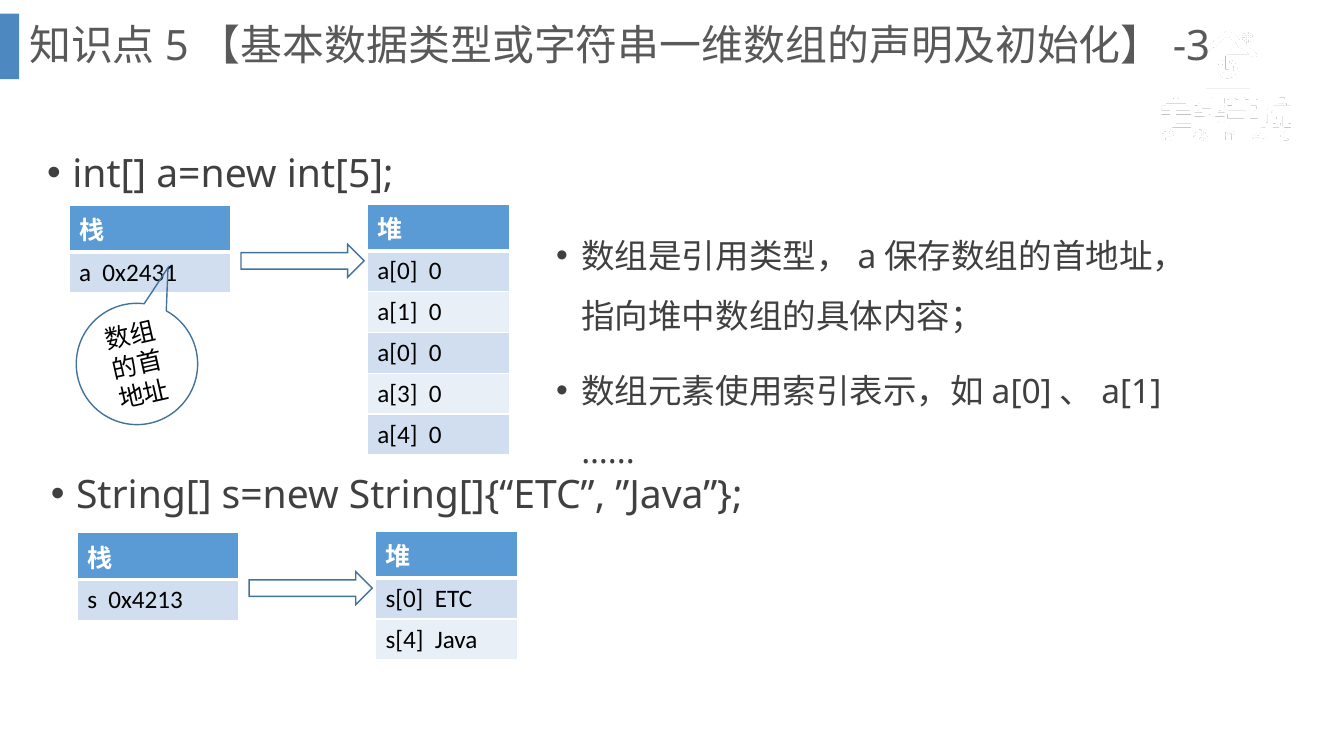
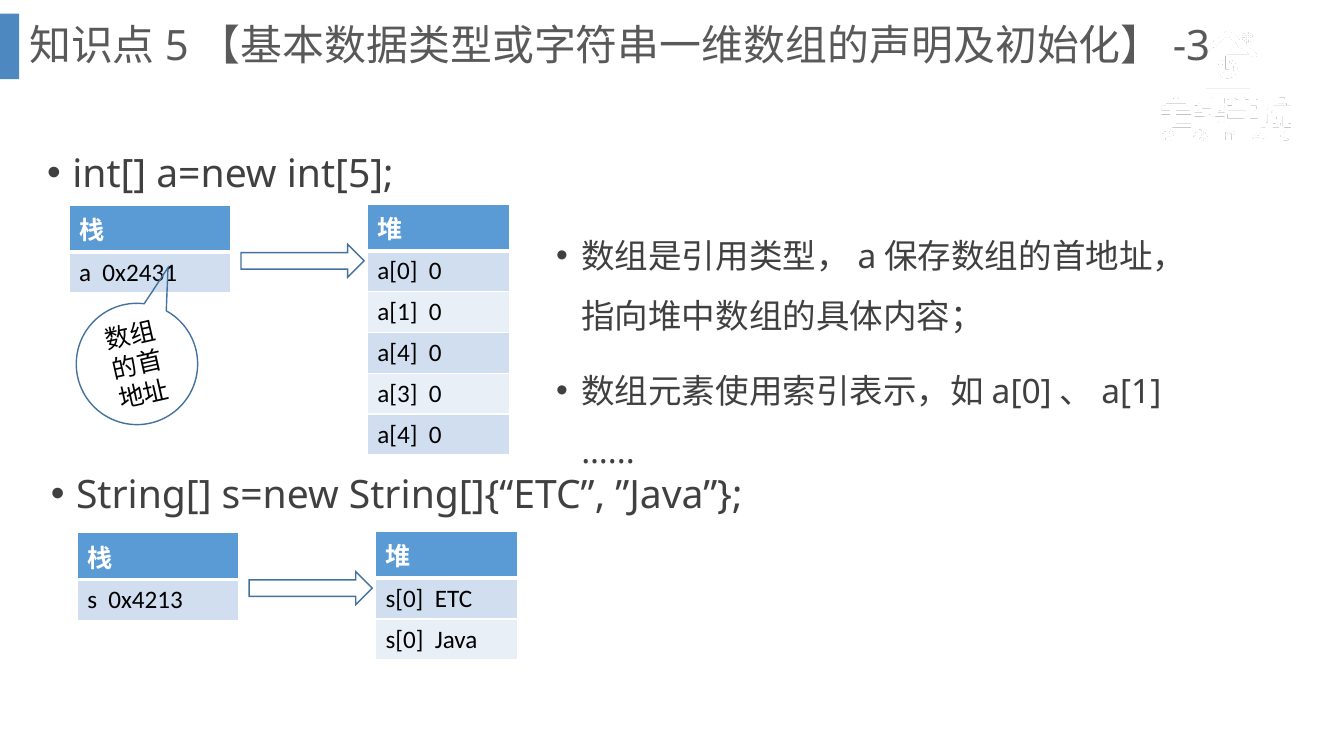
a[0 at (397, 353): a[0 -> a[4
s[4 at (405, 640): s[4 -> s[0
